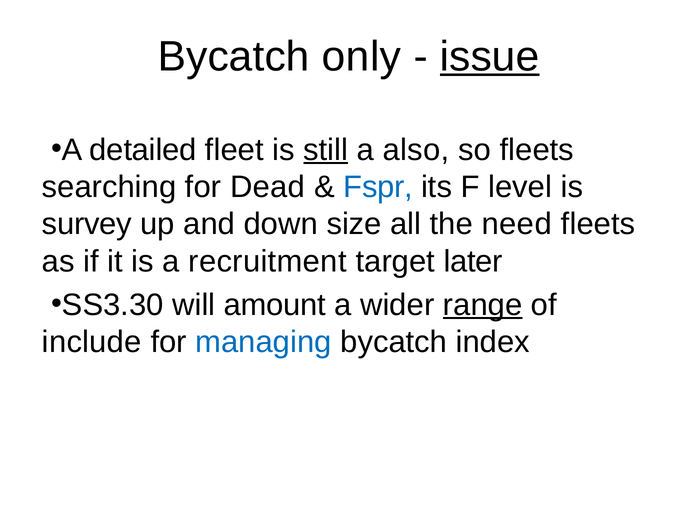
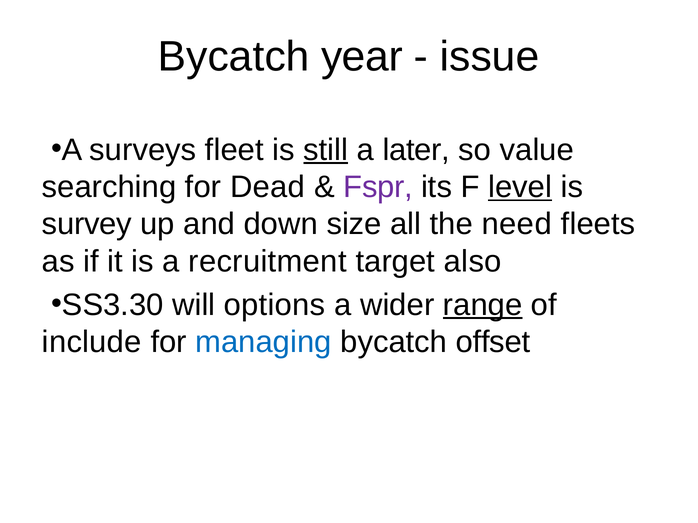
only: only -> year
issue underline: present -> none
detailed: detailed -> surveys
also: also -> later
so fleets: fleets -> value
Fspr colour: blue -> purple
level underline: none -> present
later: later -> also
amount: amount -> options
index: index -> offset
